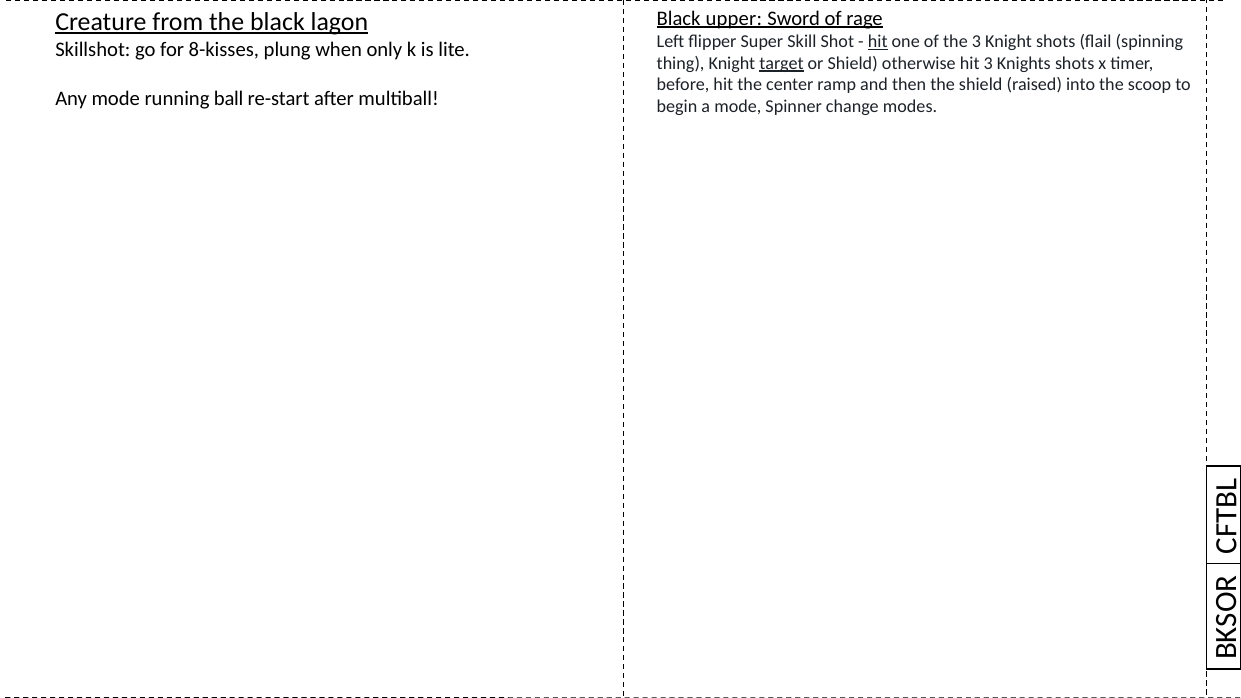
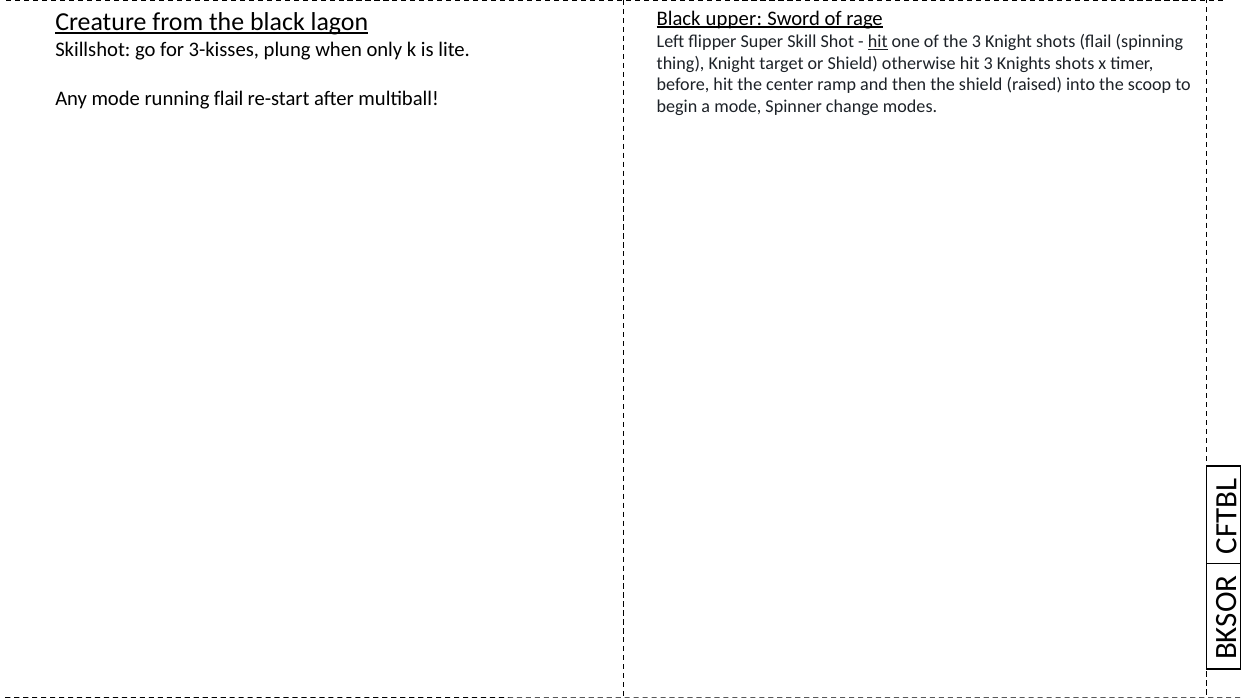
8-kisses: 8-kisses -> 3-kisses
target underline: present -> none
running ball: ball -> flail
